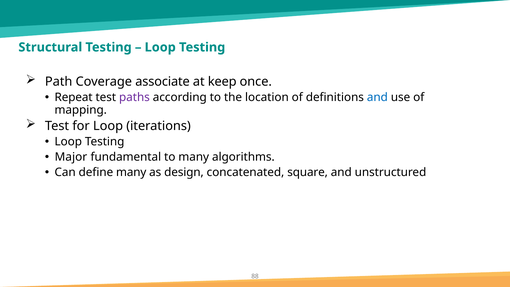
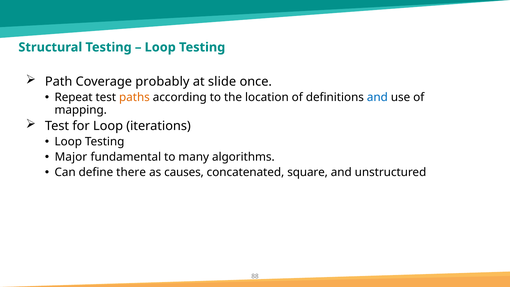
associate: associate -> probably
keep: keep -> slide
paths colour: purple -> orange
define many: many -> there
design: design -> causes
